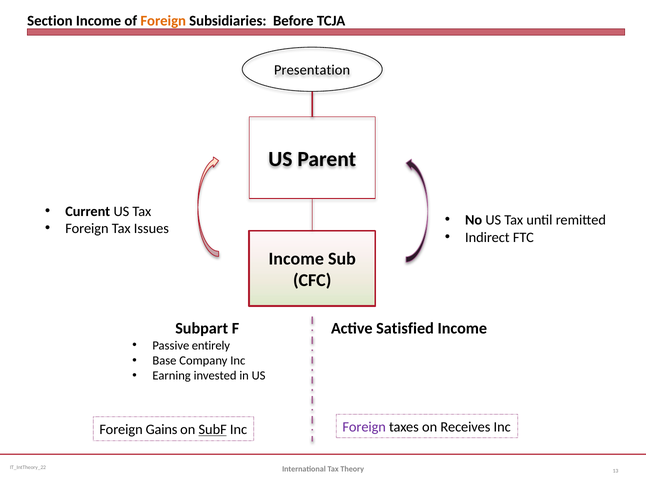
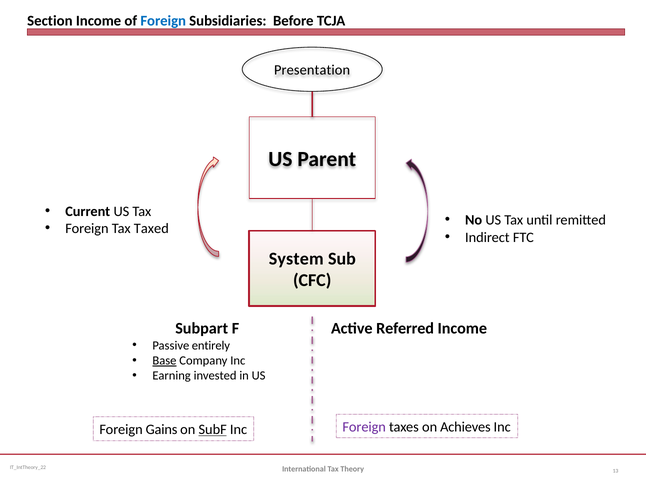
Foreign at (163, 21) colour: orange -> blue
Issues: Issues -> Taxed
Income at (296, 259): Income -> System
Satisfied: Satisfied -> Referred
Base underline: none -> present
Receives: Receives -> Achieves
